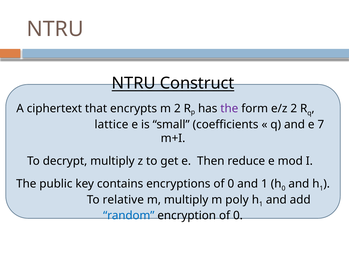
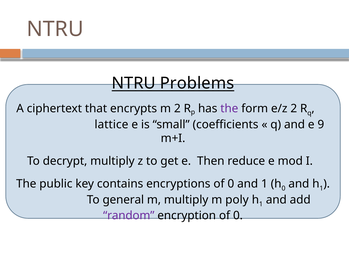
Construct: Construct -> Problems
7: 7 -> 9
relative: relative -> general
random colour: blue -> purple
